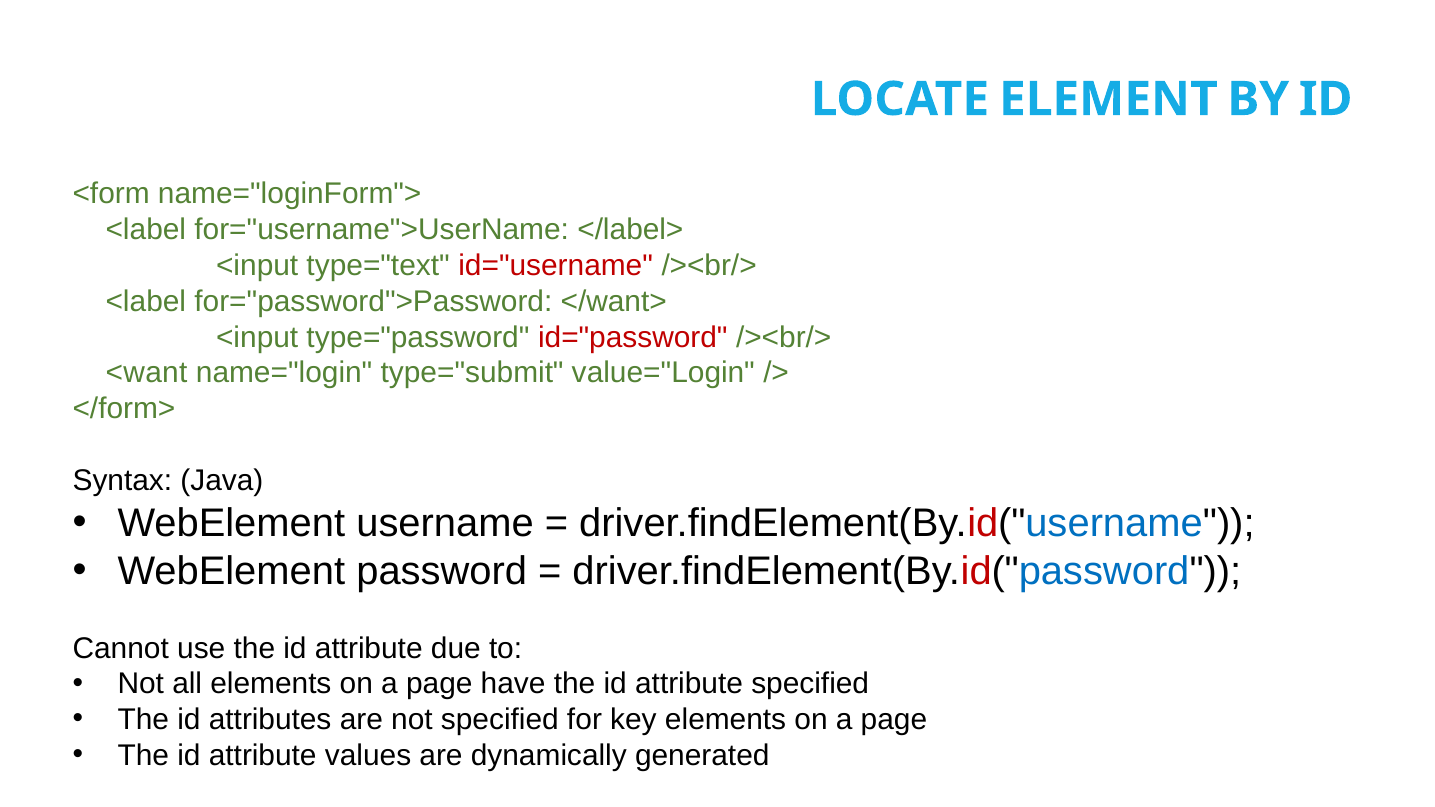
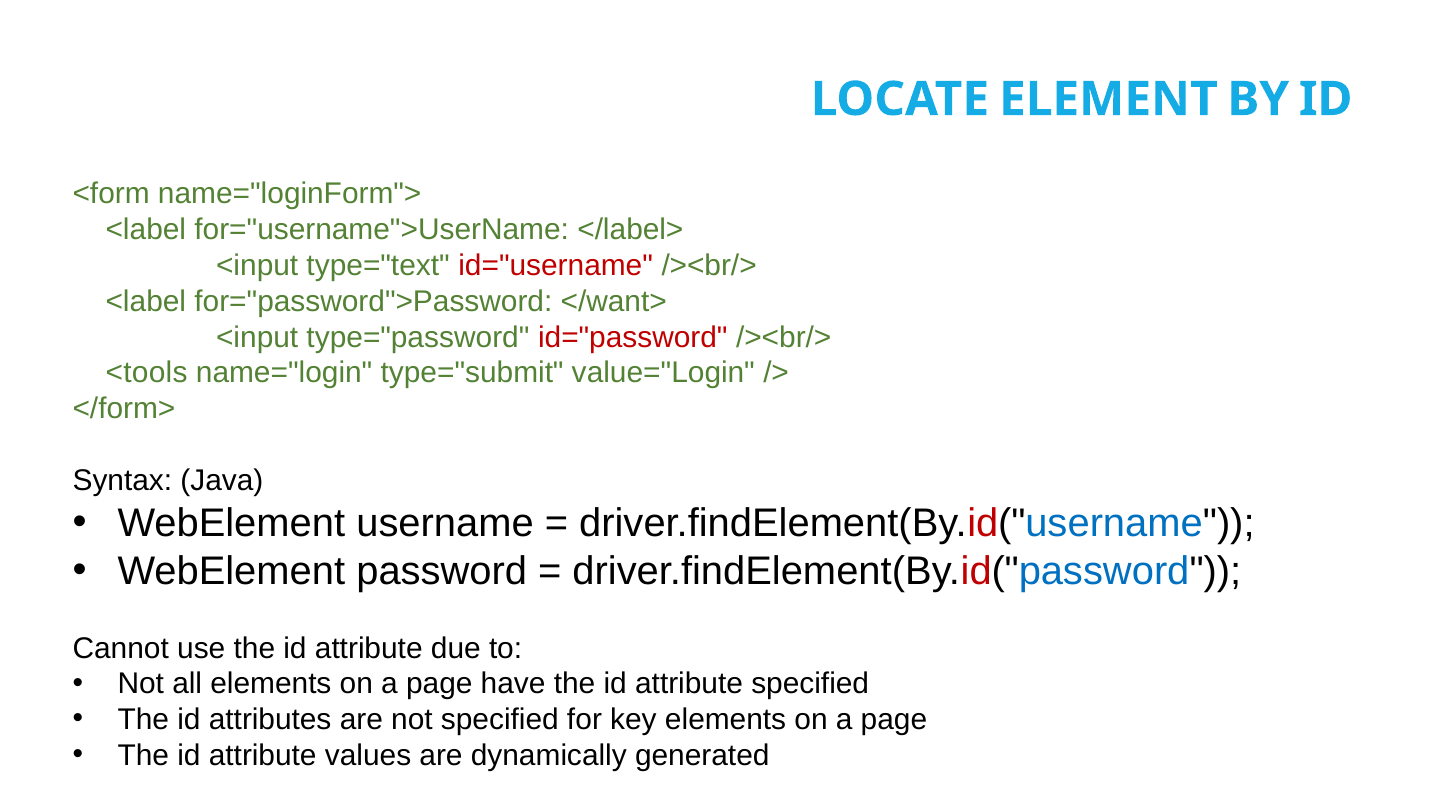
<want: <want -> <tools
